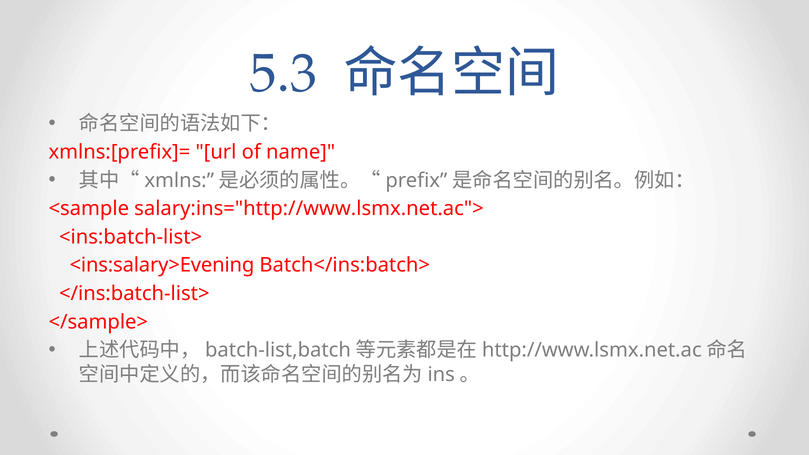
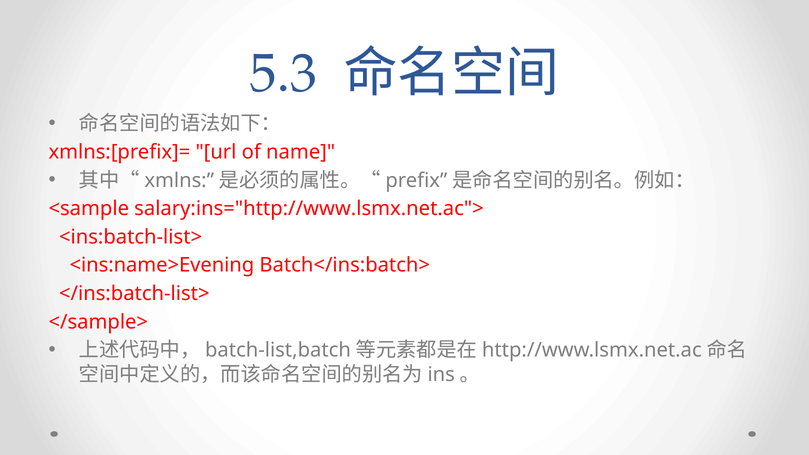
<ins:salary>Evening: <ins:salary>Evening -> <ins:name>Evening
